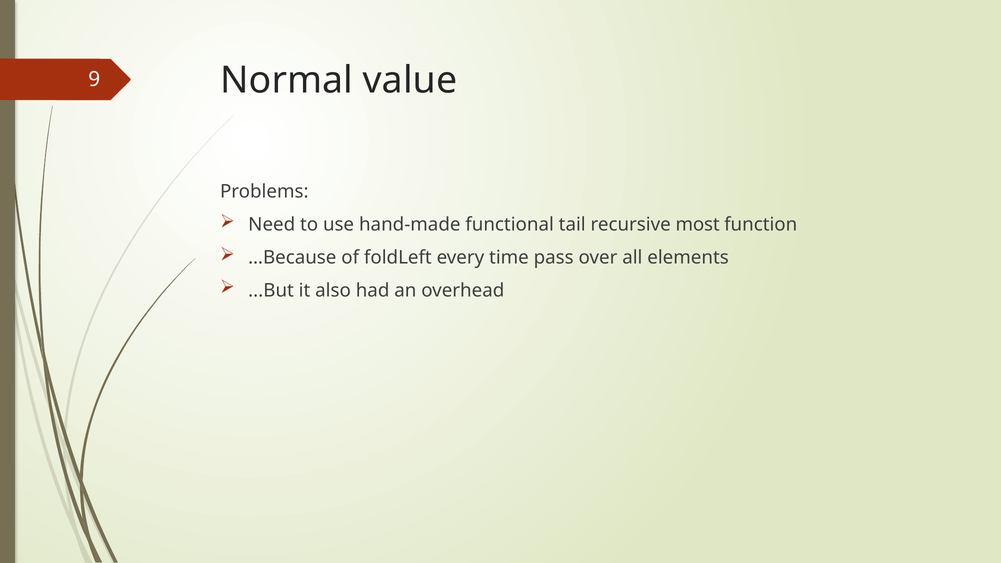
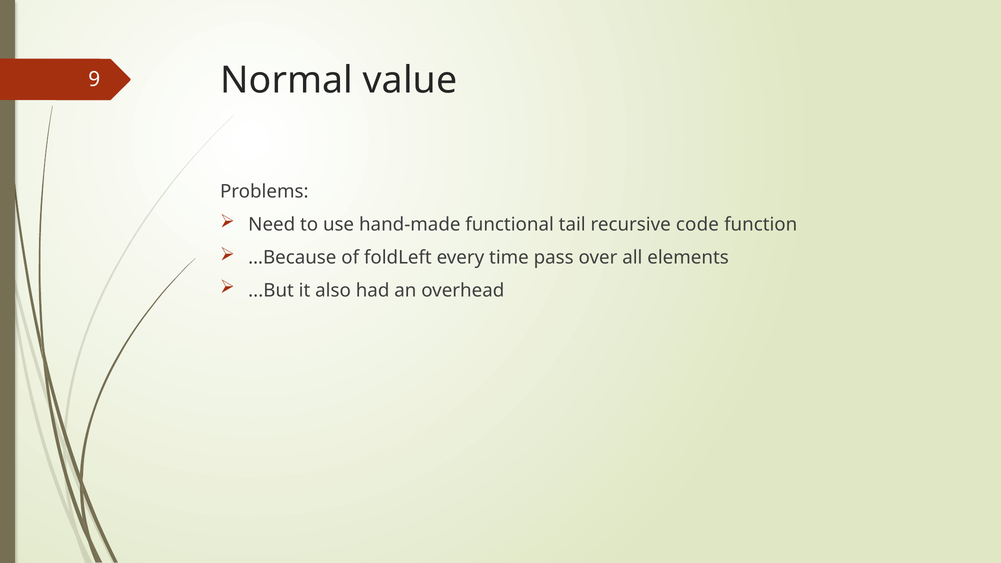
most: most -> code
